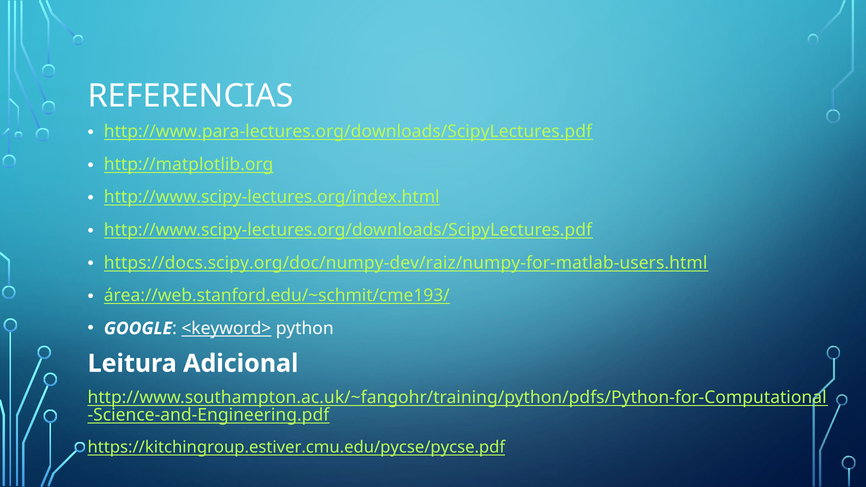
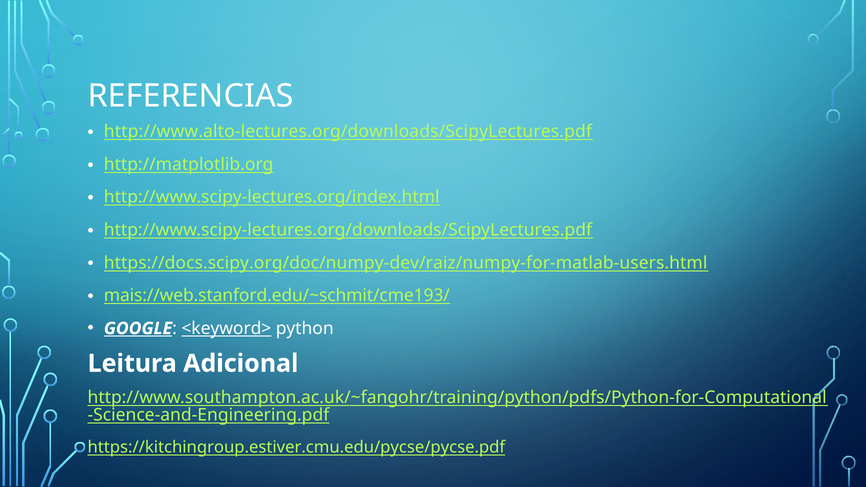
http://www.para-lectures.org/downloads/ScipyLectures.pdf: http://www.para-lectures.org/downloads/ScipyLectures.pdf -> http://www.alto-lectures.org/downloads/ScipyLectures.pdf
área://web.stanford.edu/~schmit/cme193/: área://web.stanford.edu/~schmit/cme193/ -> mais://web.stanford.edu/~schmit/cme193/
GOOGLE underline: none -> present
